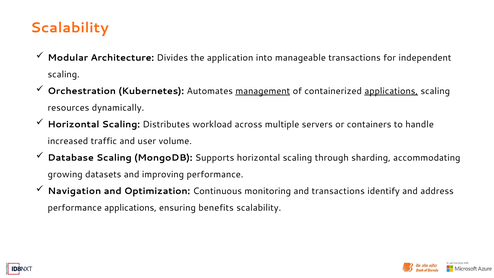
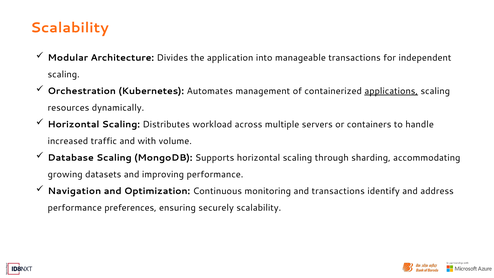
management underline: present -> none
user: user -> with
performance applications: applications -> preferences
benefits: benefits -> securely
